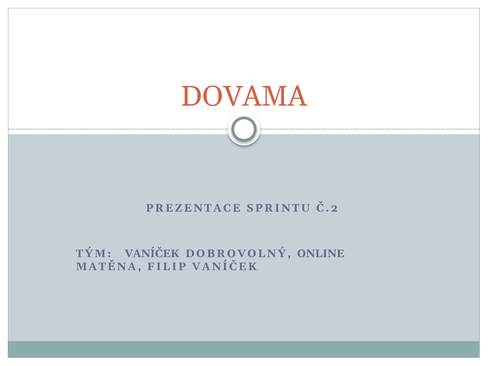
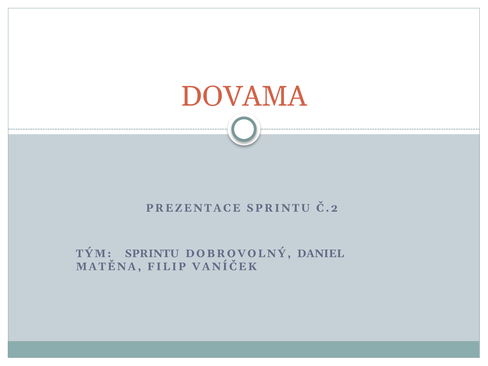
TÝM VANÍČEK: VANÍČEK -> SPRINTU
ONLINE: ONLINE -> DANIEL
